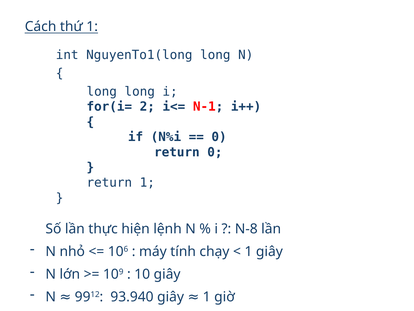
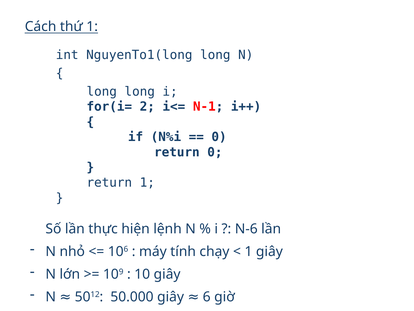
N-8: N-8 -> N-6
99: 99 -> 50
93.940: 93.940 -> 50.000
giây 1: 1 -> 6
